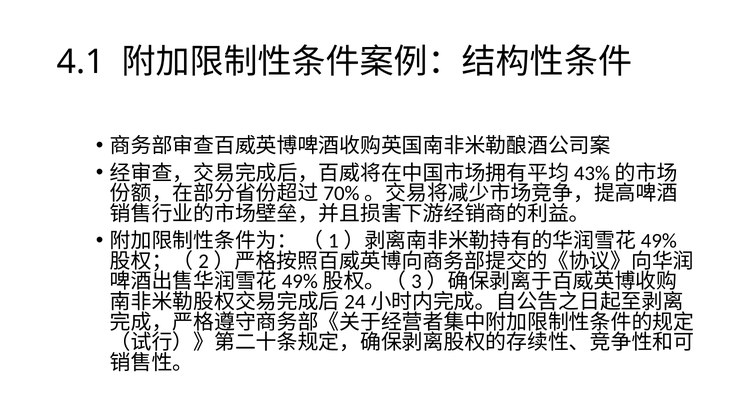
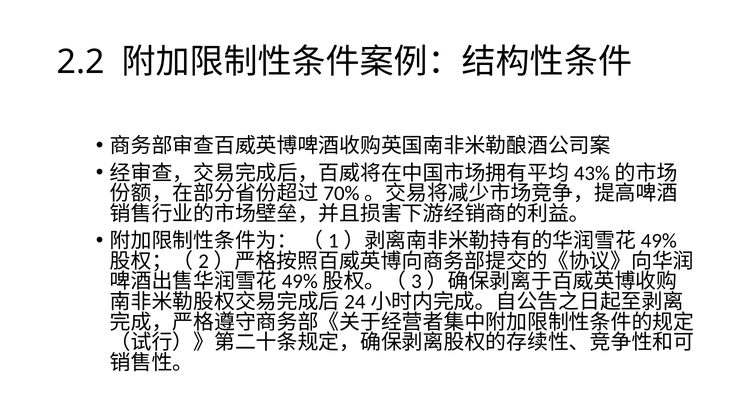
4.1: 4.1 -> 2.2
